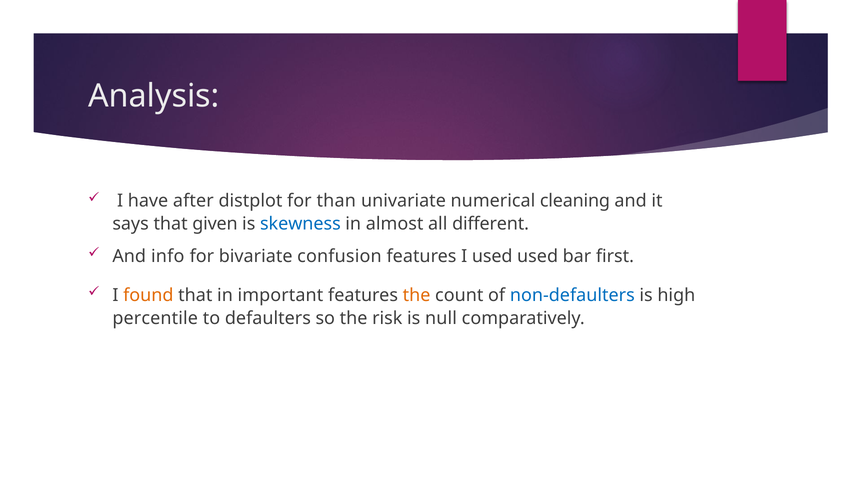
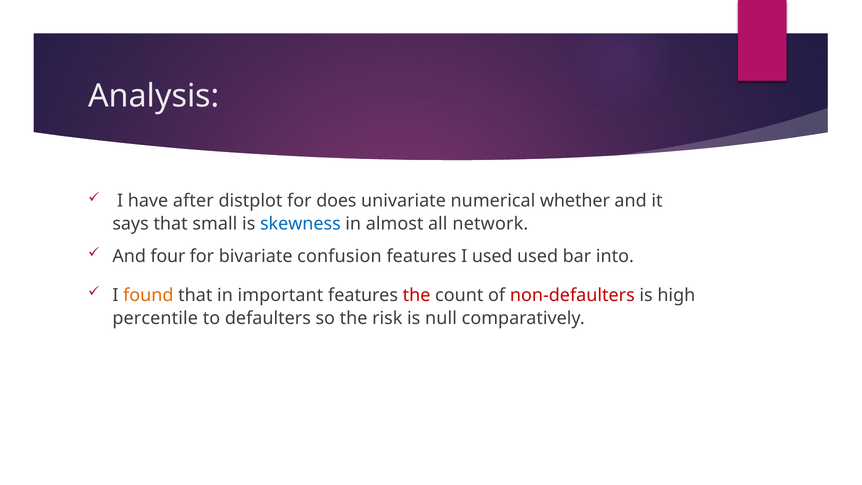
than: than -> does
cleaning: cleaning -> whether
given: given -> small
different: different -> network
info: info -> four
first: first -> into
the at (417, 295) colour: orange -> red
non-defaulters colour: blue -> red
